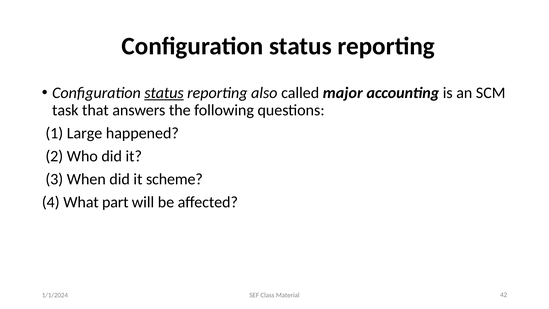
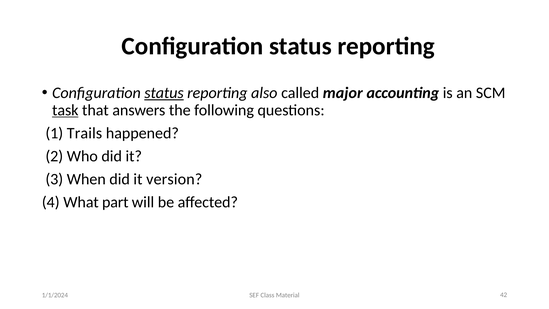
task underline: none -> present
Large: Large -> Trails
scheme: scheme -> version
